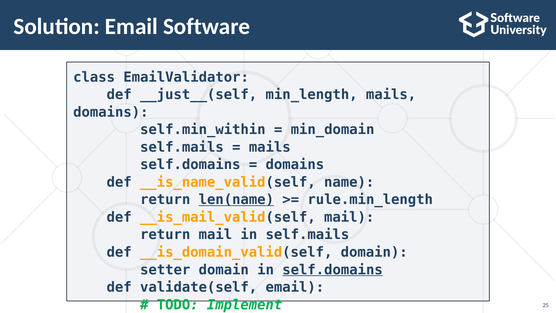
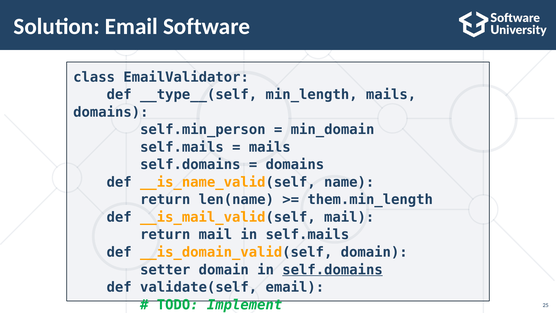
__just__(self: __just__(self -> __type__(self
self.min_within: self.min_within -> self.min_person
len(name underline: present -> none
rule.min_length: rule.min_length -> them.min_length
